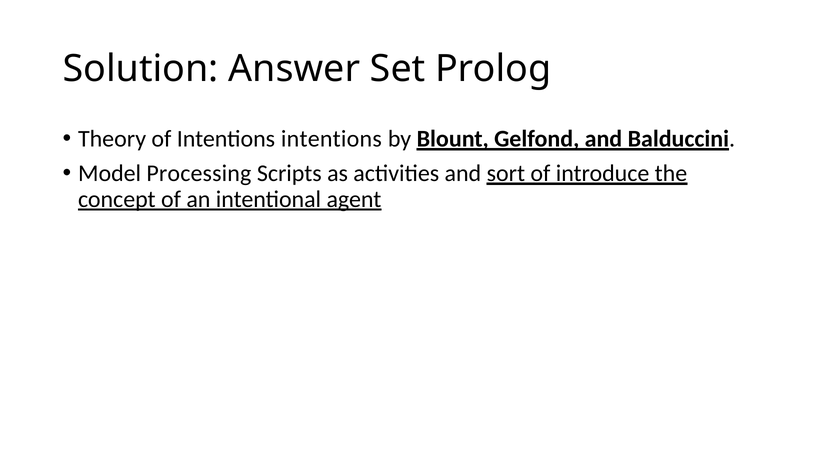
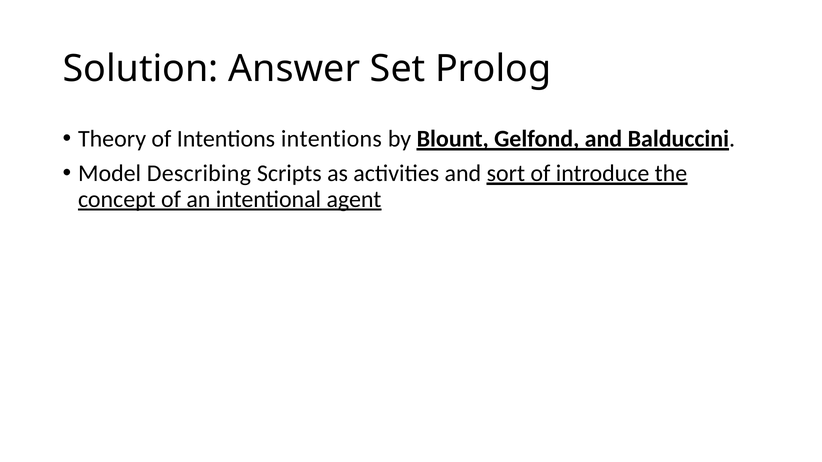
Processing: Processing -> Describing
